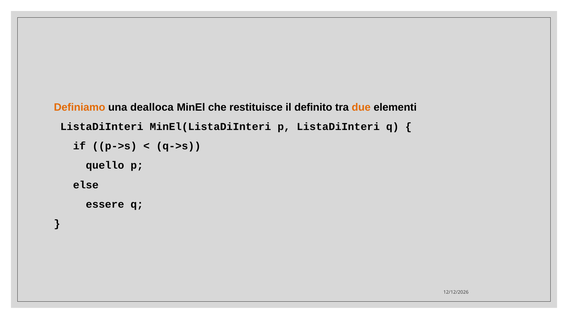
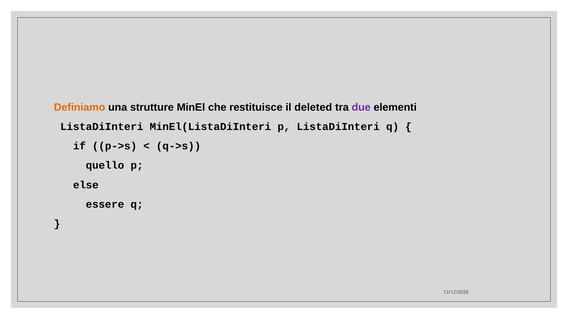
dealloca: dealloca -> strutture
definito: definito -> deleted
due colour: orange -> purple
